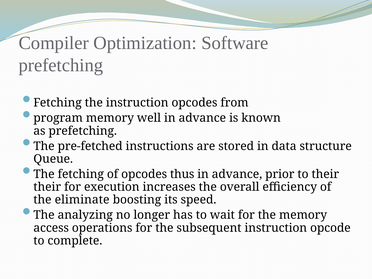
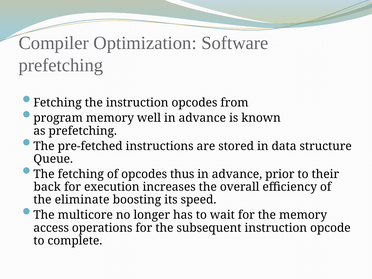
their at (47, 187): their -> back
analyzing: analyzing -> multicore
